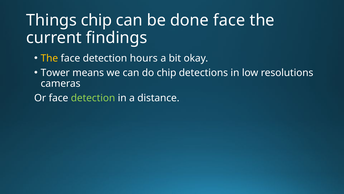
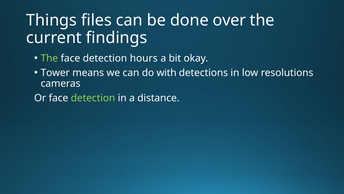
Things chip: chip -> files
done face: face -> over
The at (49, 58) colour: yellow -> light green
do chip: chip -> with
